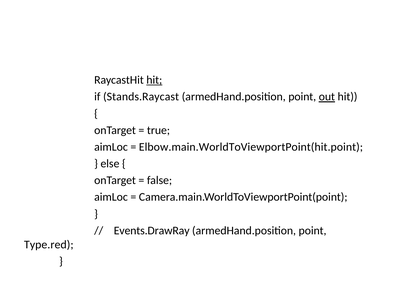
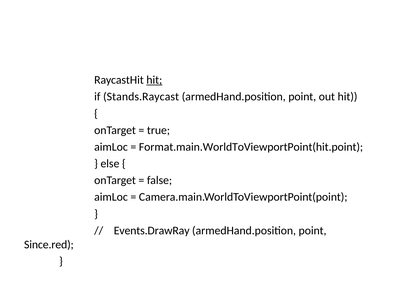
out underline: present -> none
Elbow.main.WorldToViewportPoint(hit.point: Elbow.main.WorldToViewportPoint(hit.point -> Format.main.WorldToViewportPoint(hit.point
Type.red: Type.red -> Since.red
